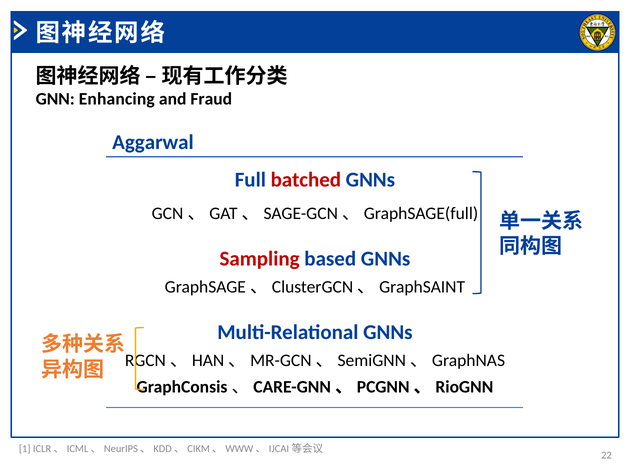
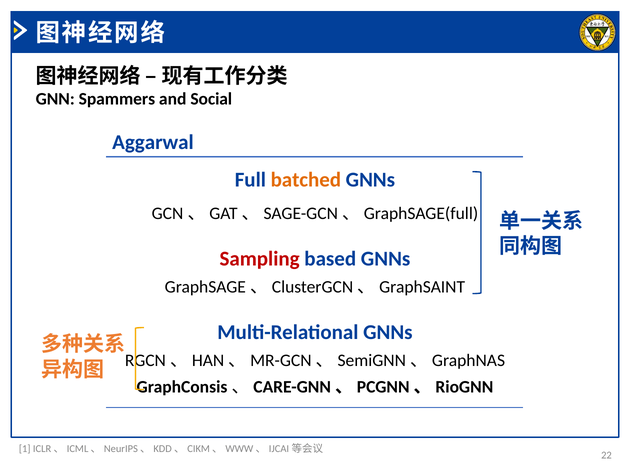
Enhancing: Enhancing -> Spammers
Fraud: Fraud -> Social
batched colour: red -> orange
